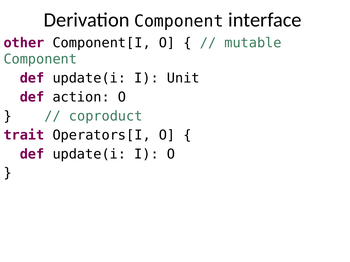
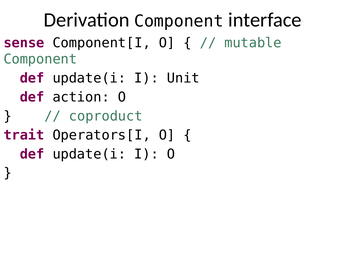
other: other -> sense
